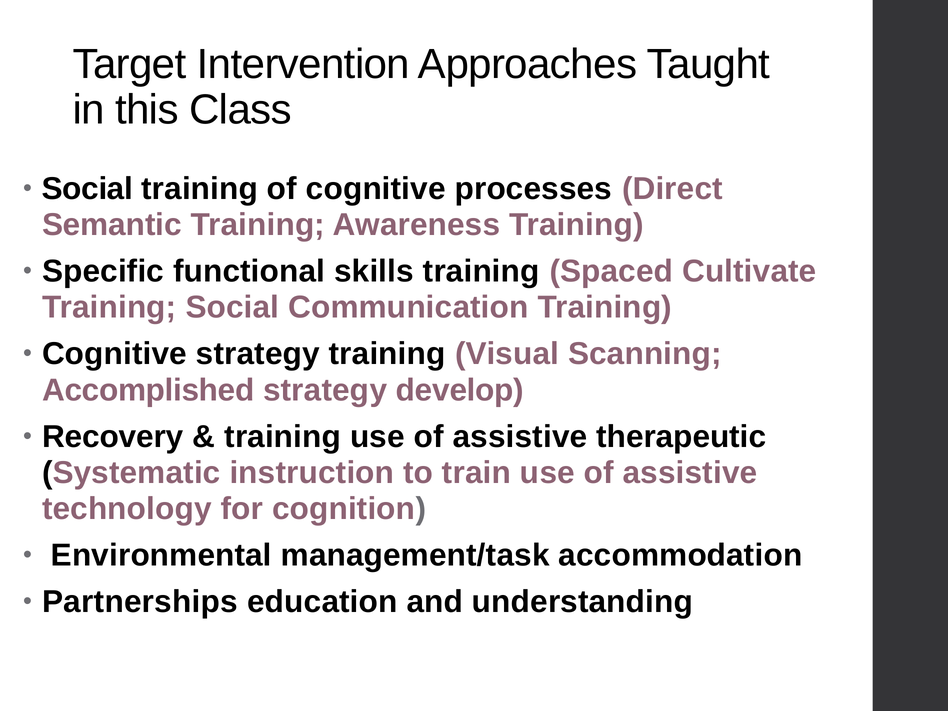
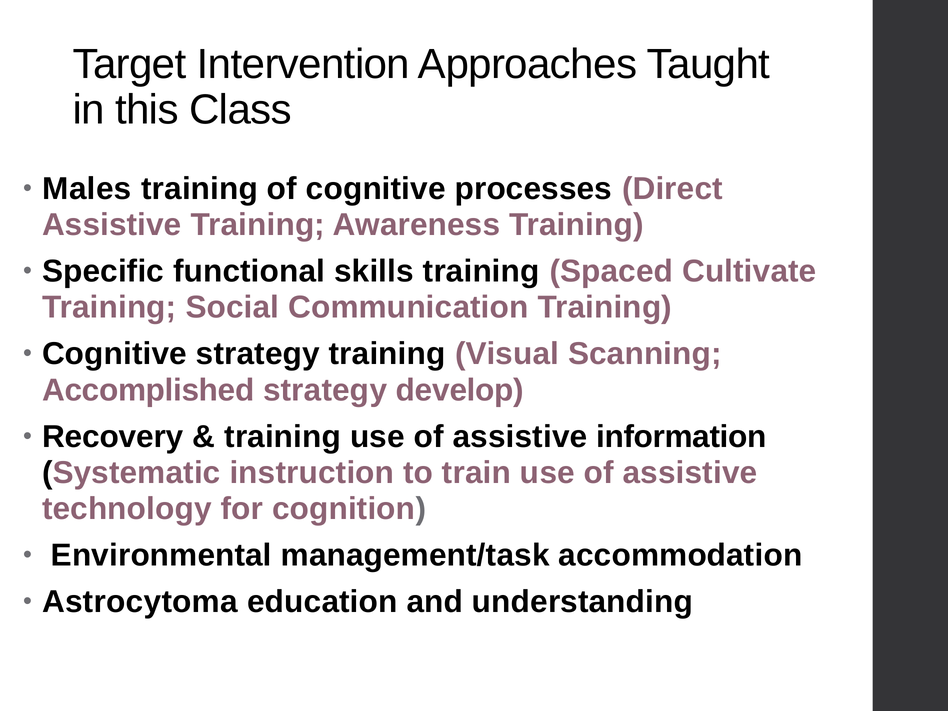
Social at (87, 189): Social -> Males
Semantic at (112, 225): Semantic -> Assistive
therapeutic: therapeutic -> information
Partnerships: Partnerships -> Astrocytoma
